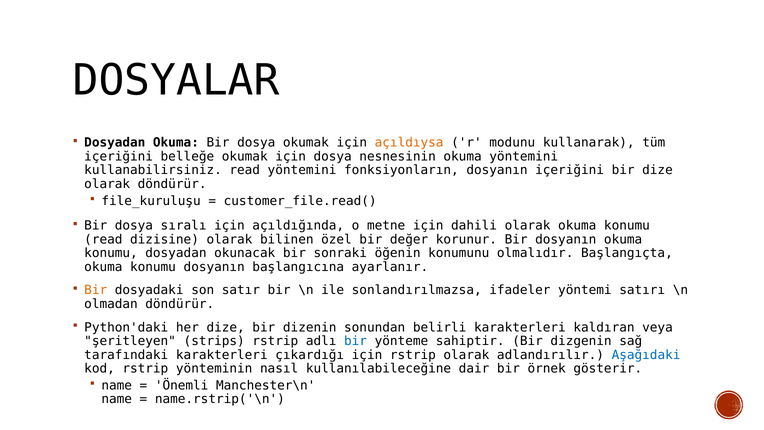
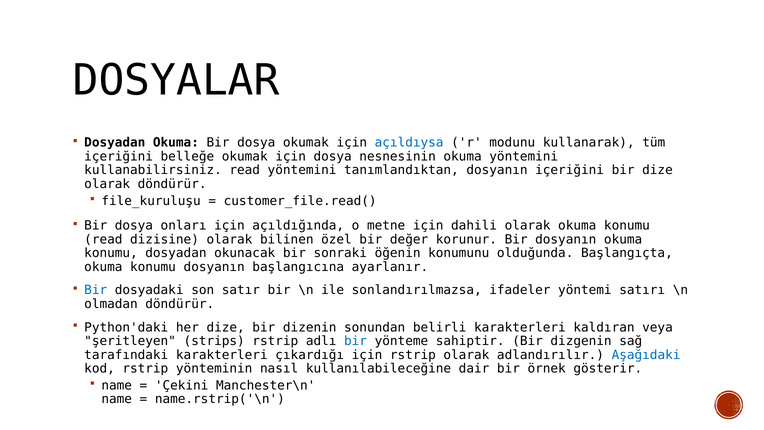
açıldıysa colour: orange -> blue
fonksiyonların: fonksiyonların -> tanımlandıktan
sıralı: sıralı -> onları
olmalıdır: olmalıdır -> olduğunda
Bir at (96, 290) colour: orange -> blue
Önemli: Önemli -> Çekini
